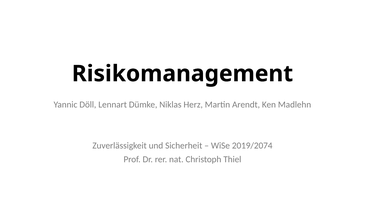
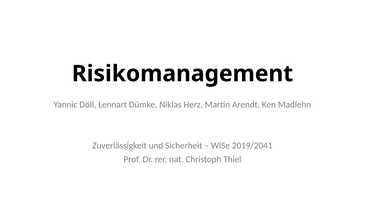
2019/2074: 2019/2074 -> 2019/2041
